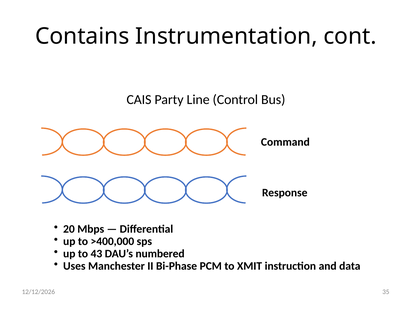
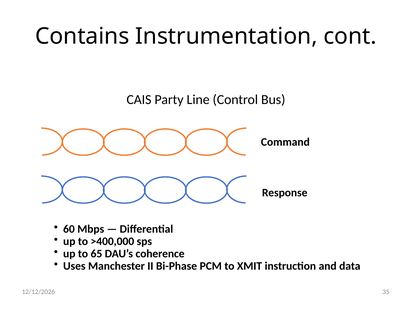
20: 20 -> 60
43: 43 -> 65
numbered: numbered -> coherence
